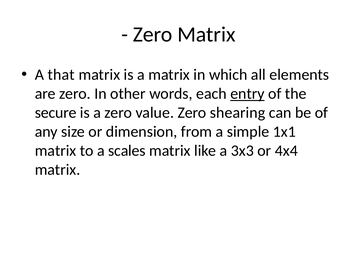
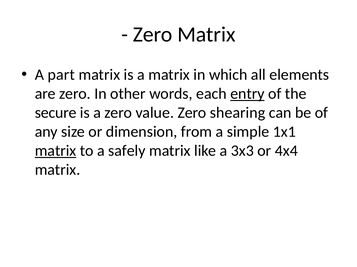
that: that -> part
matrix at (56, 151) underline: none -> present
scales: scales -> safely
